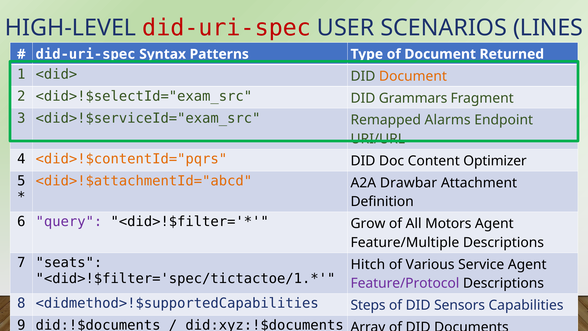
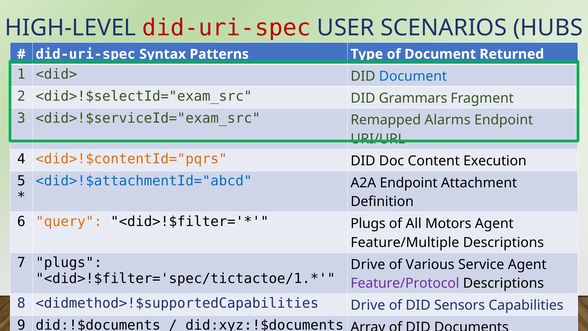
LINES: LINES -> HUBS
Document at (413, 76) colour: orange -> blue
Optimizer: Optimizer -> Execution
<did>!$attachmentId="abcd colour: orange -> blue
A2A Drawbar: Drawbar -> Endpoint
query colour: purple -> orange
Grow at (368, 224): Grow -> Plugs
7 seats: seats -> plugs
Hitch at (368, 264): Hitch -> Drive
<didmethod>!$supportedCapabilities Steps: Steps -> Drive
